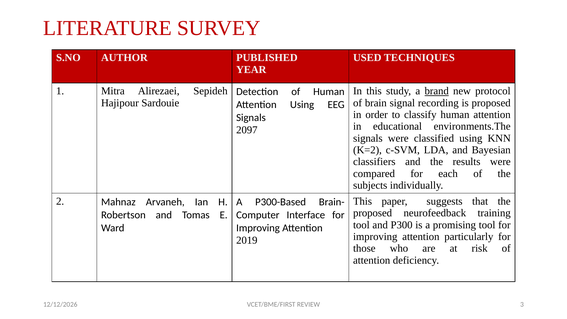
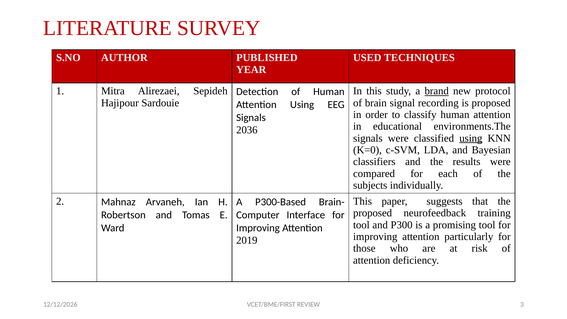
2097: 2097 -> 2036
using at (471, 138) underline: none -> present
K=2: K=2 -> K=0
